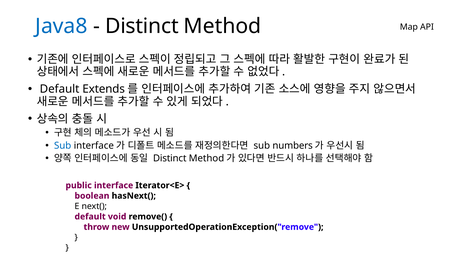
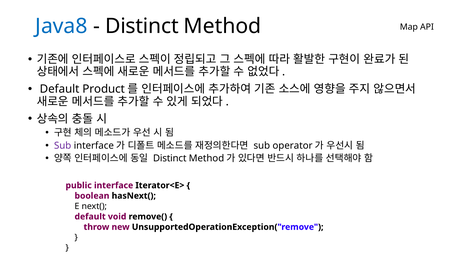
Extends: Extends -> Product
Sub at (63, 145) colour: blue -> purple
numbers: numbers -> operator
